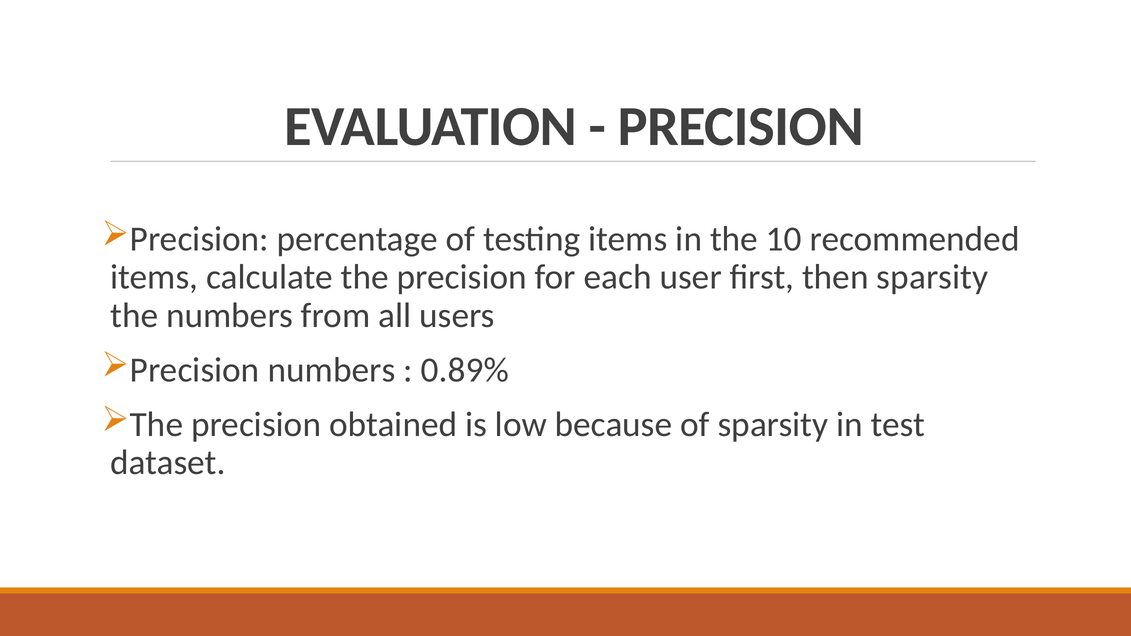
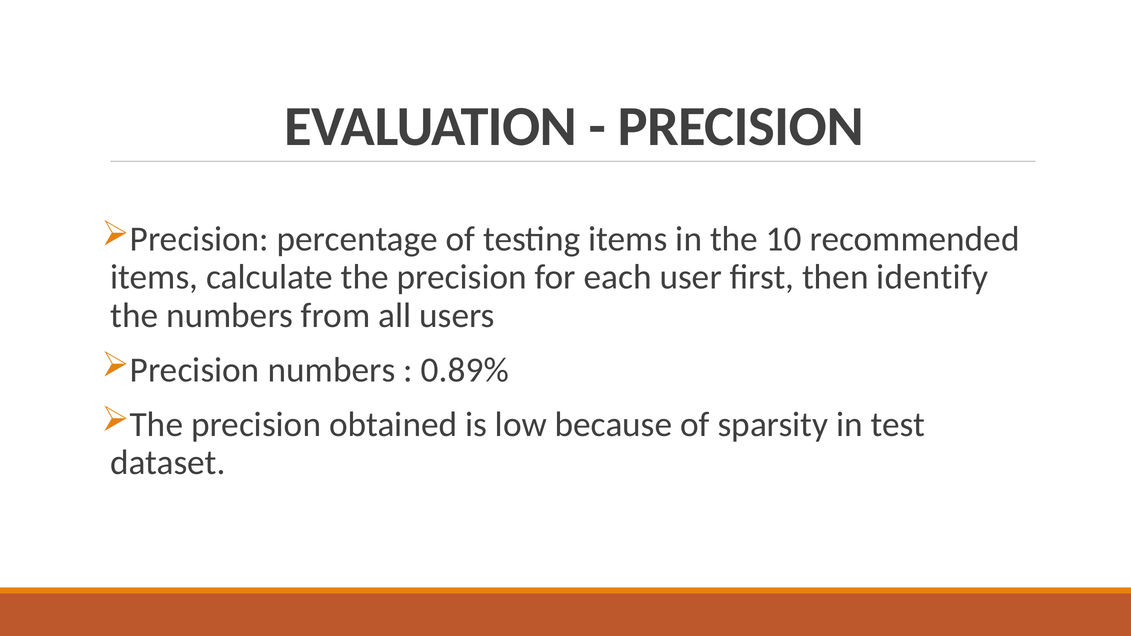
then sparsity: sparsity -> identify
